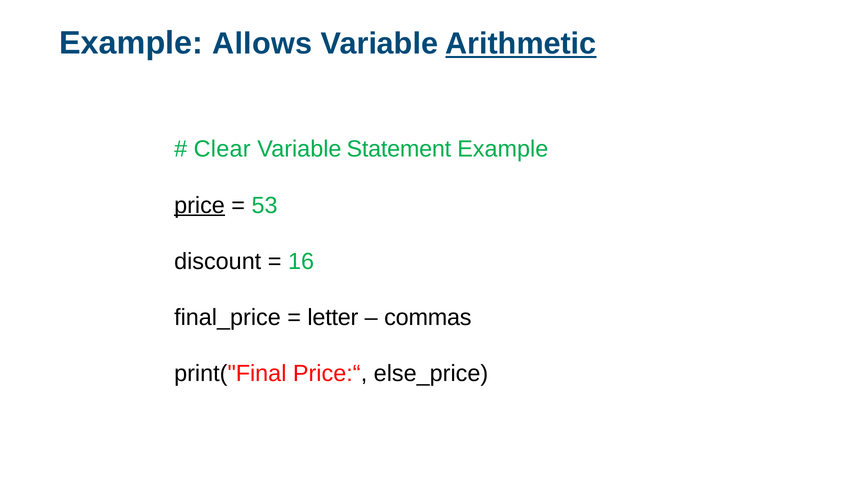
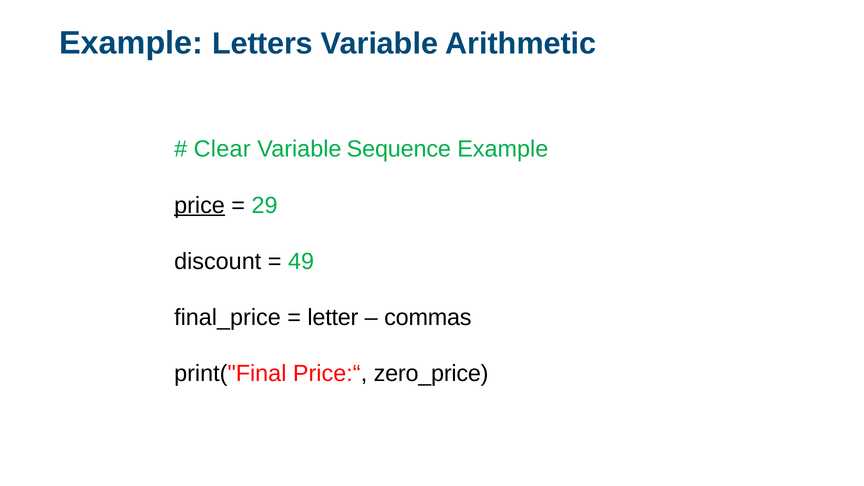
Allows: Allows -> Letters
Arithmetic underline: present -> none
Statement: Statement -> Sequence
53: 53 -> 29
16: 16 -> 49
else_price: else_price -> zero_price
